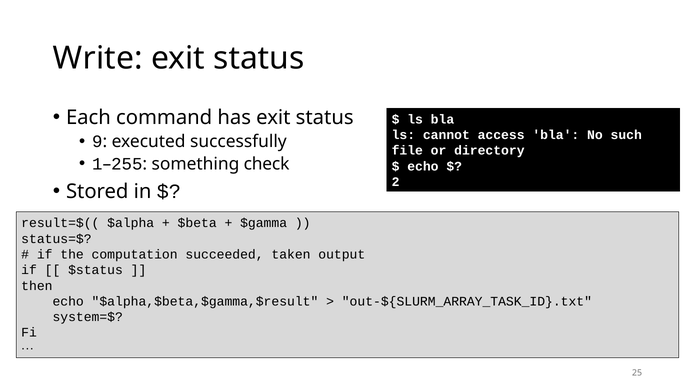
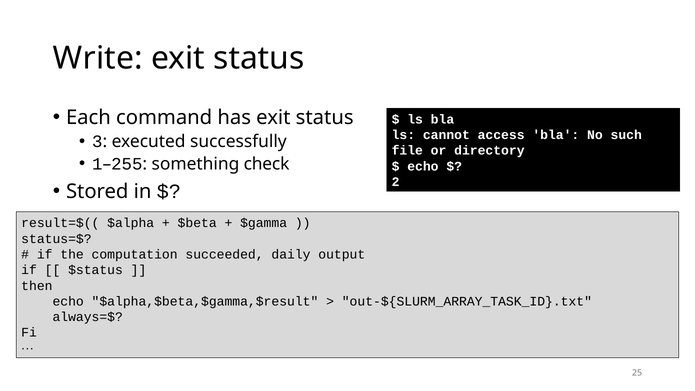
9: 9 -> 3
taken: taken -> daily
system=$: system=$ -> always=$
